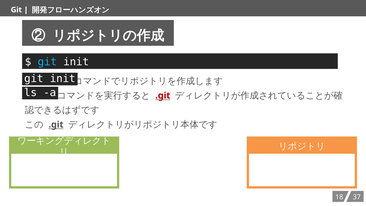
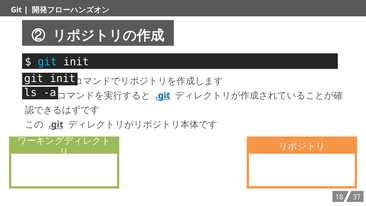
.git at (163, 95) colour: red -> blue
